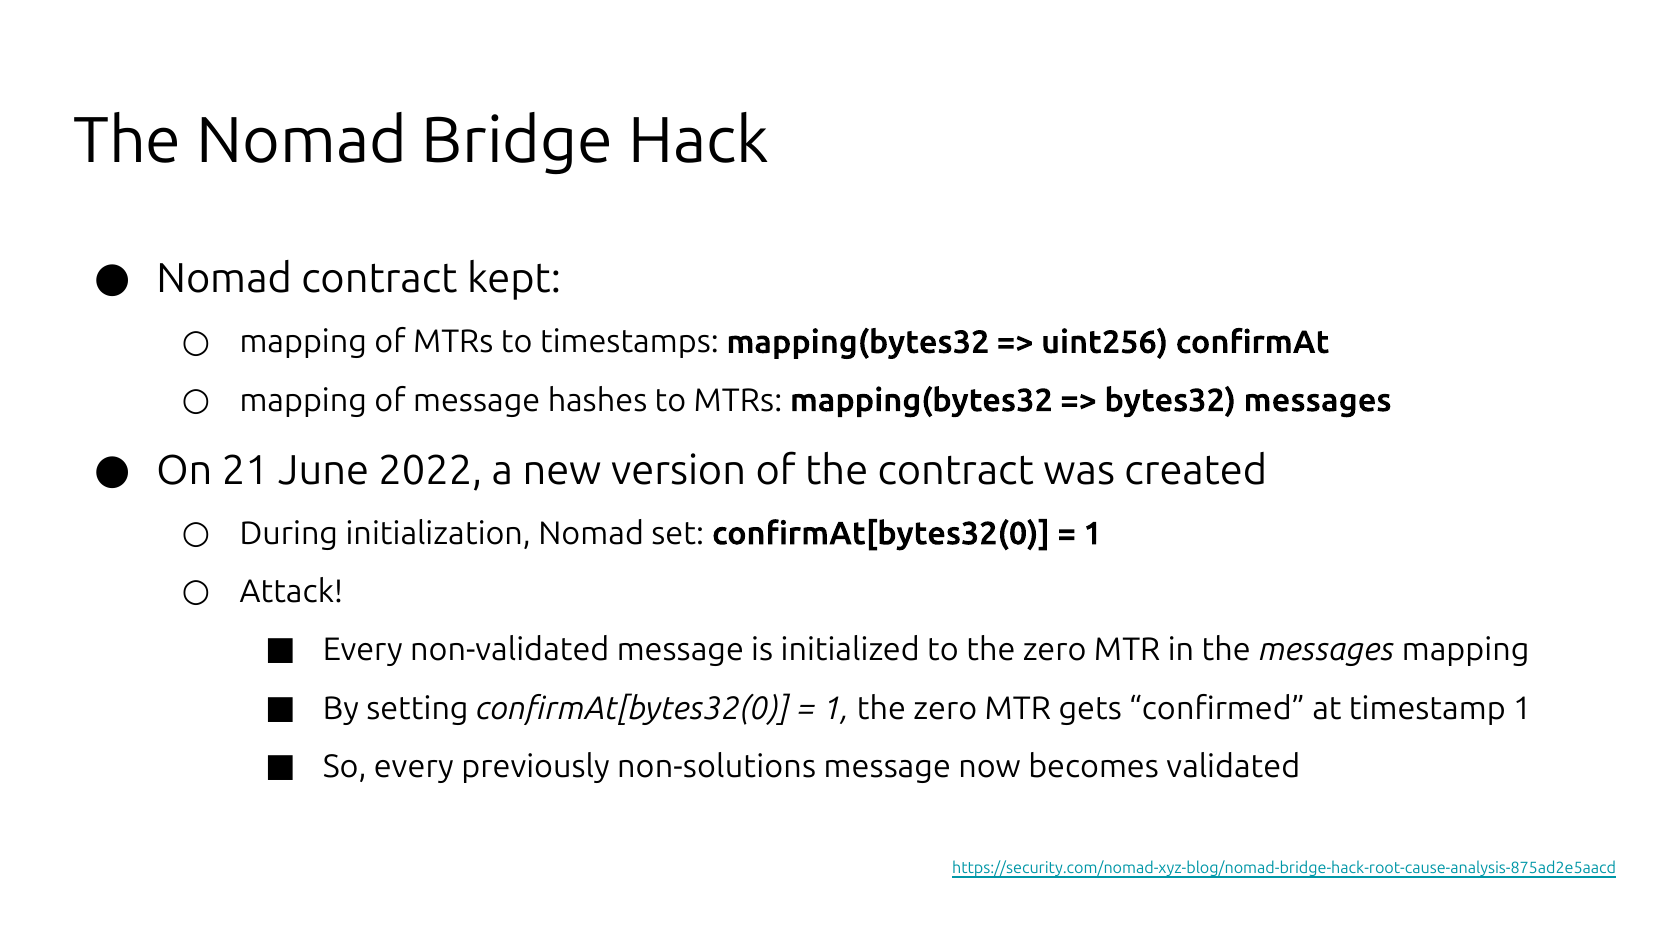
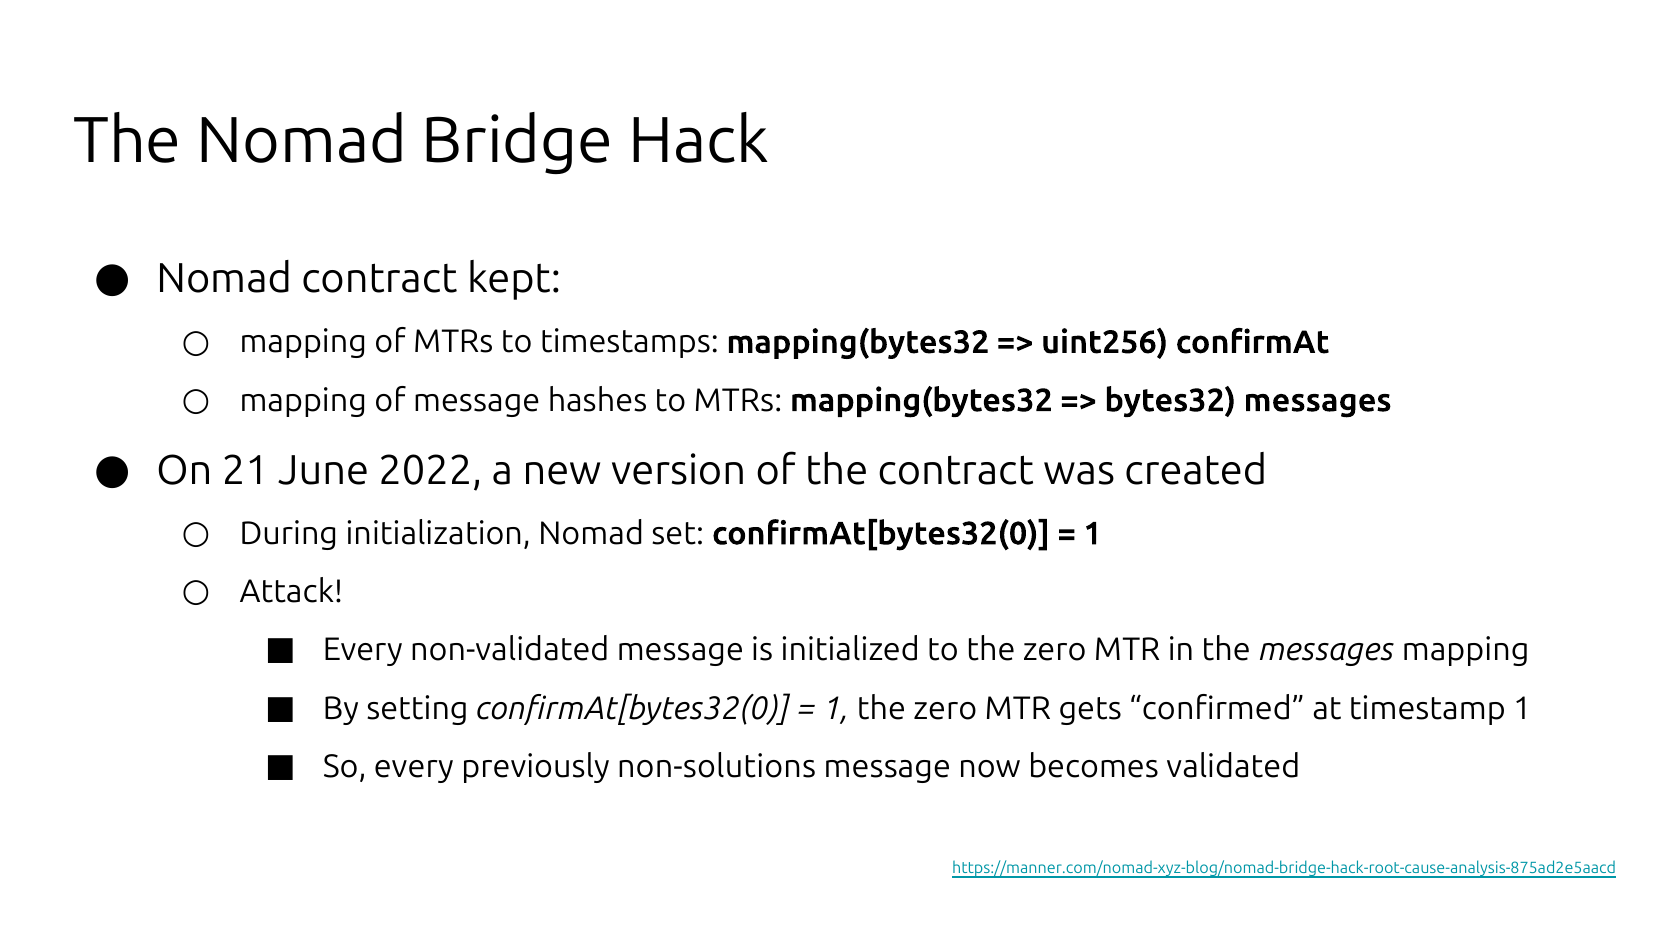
https://security.com/nomad-xyz-blog/nomad-bridge-hack-root-cause-analysis-875ad2e5aacd: https://security.com/nomad-xyz-blog/nomad-bridge-hack-root-cause-analysis-875ad2e5aacd -> https://manner.com/nomad-xyz-blog/nomad-bridge-hack-root-cause-analysis-875ad2e5aacd
